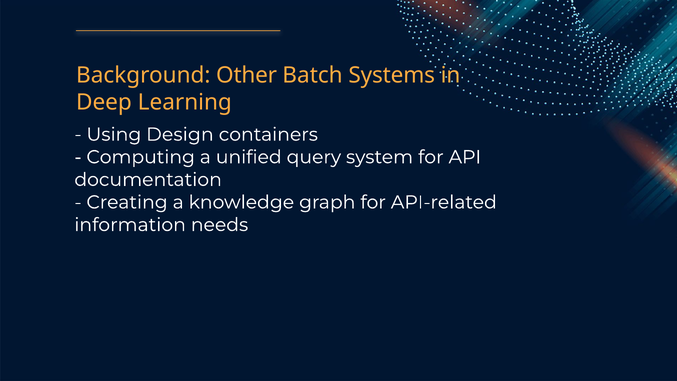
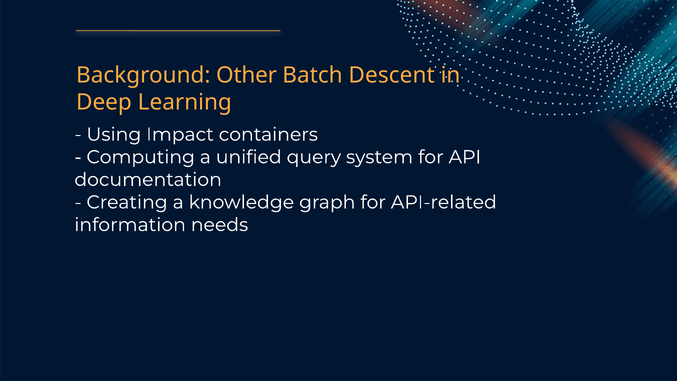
Systems: Systems -> Descent
Design: Design -> Impact
